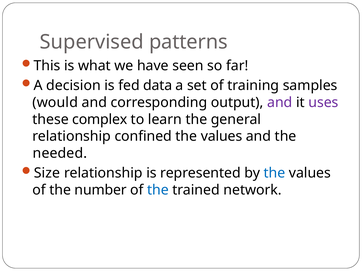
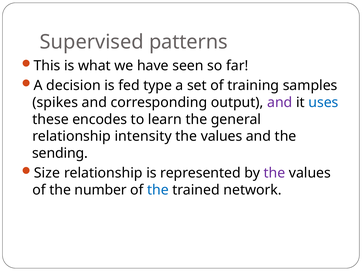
data: data -> type
would: would -> spikes
uses colour: purple -> blue
complex: complex -> encodes
confined: confined -> intensity
needed: needed -> sending
the at (274, 173) colour: blue -> purple
